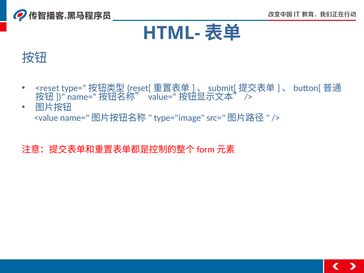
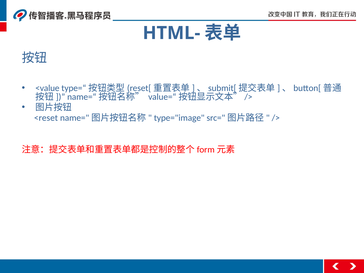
<reset: <reset -> <value
<value: <value -> <reset
